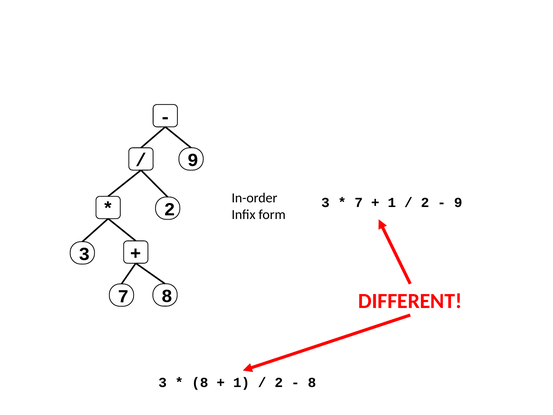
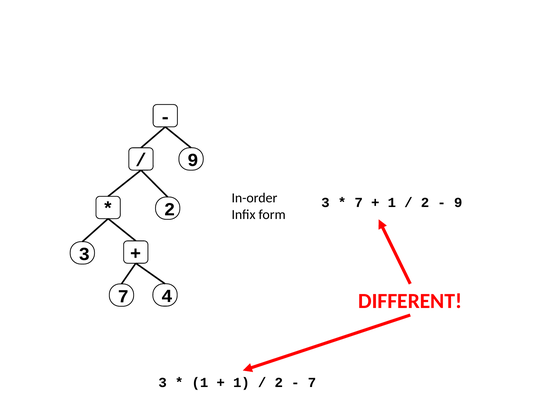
7 8: 8 -> 4
8 at (200, 382): 8 -> 1
8 at (312, 382): 8 -> 7
